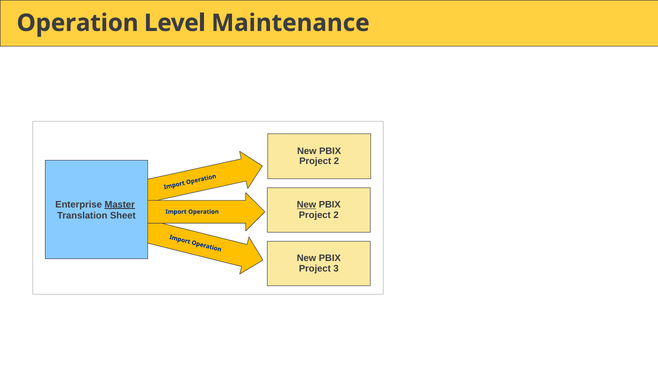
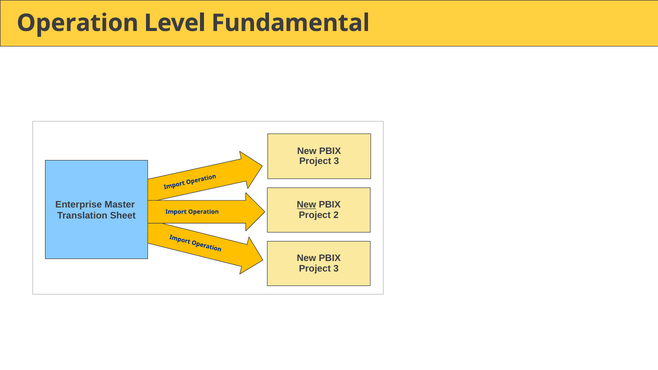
Maintenance: Maintenance -> Fundamental
2 at (336, 161): 2 -> 3
Master underline: present -> none
